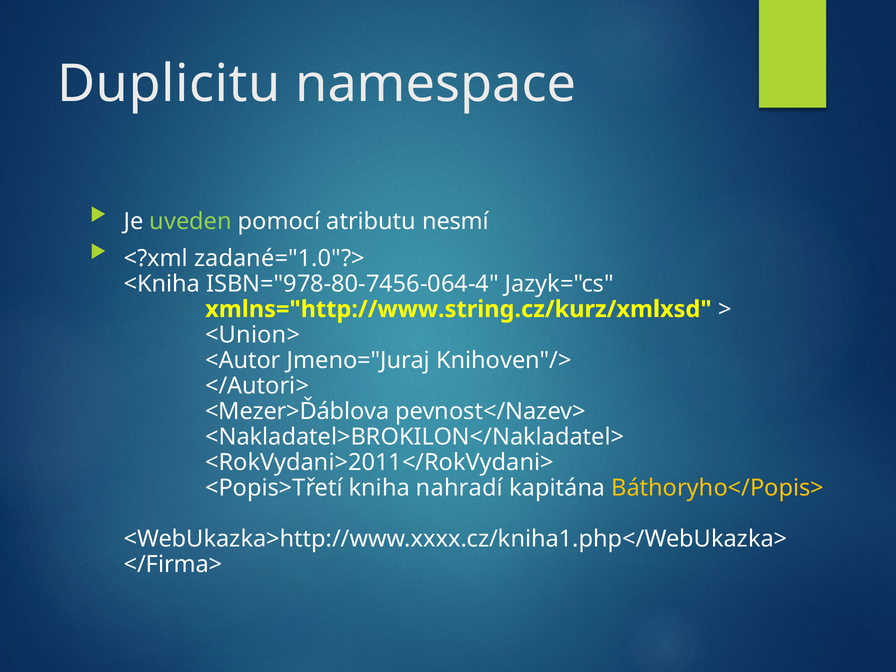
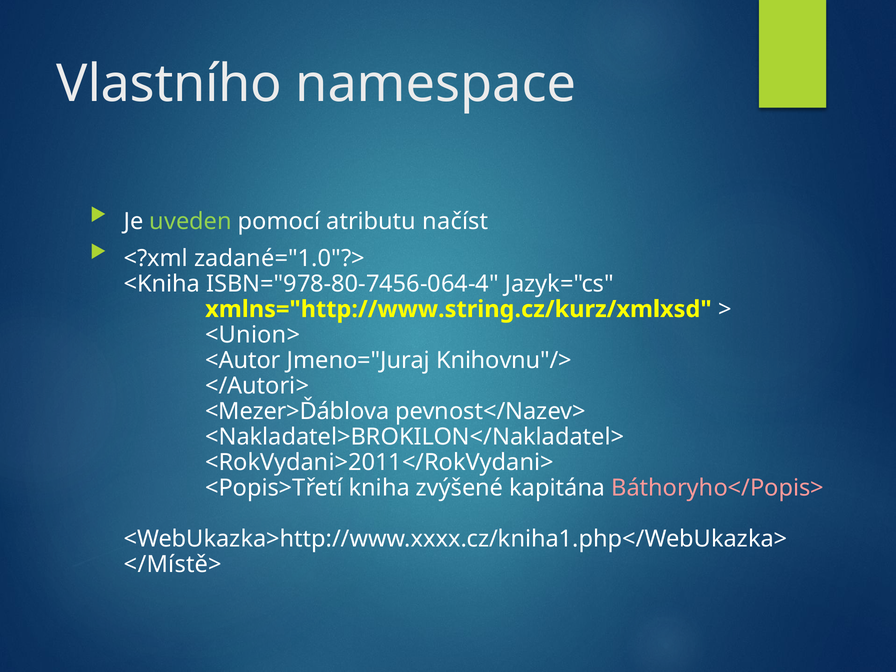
Duplicitu: Duplicitu -> Vlastního
nesmí: nesmí -> načíst
Knihoven"/>: Knihoven"/> -> Knihovnu"/>
nahradí: nahradí -> zvýšené
Báthoryho</Popis> colour: yellow -> pink
</Firma>: </Firma> -> </Místě>
